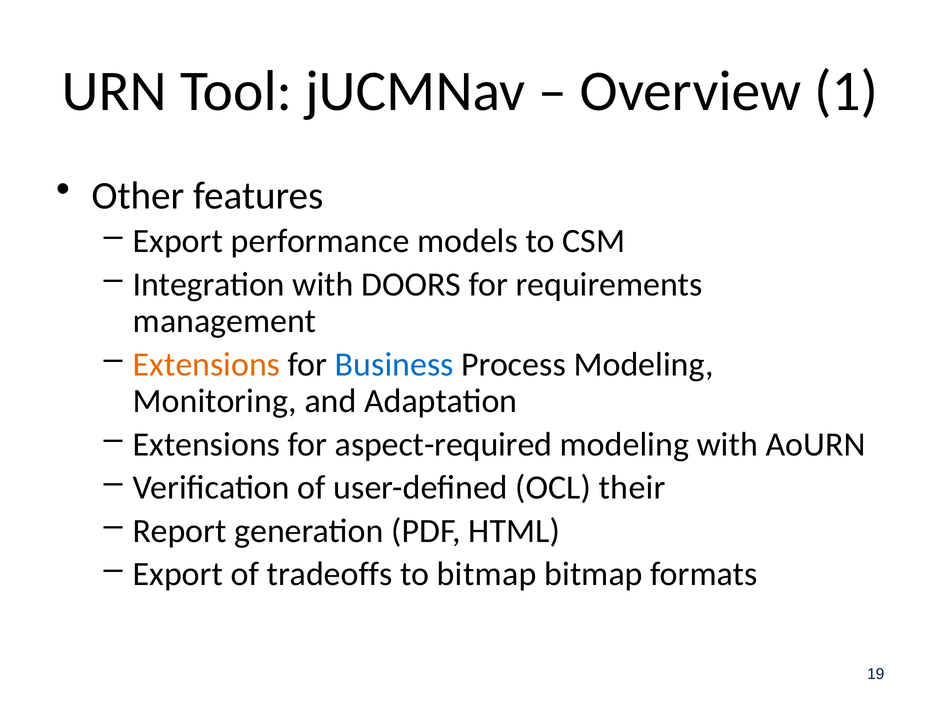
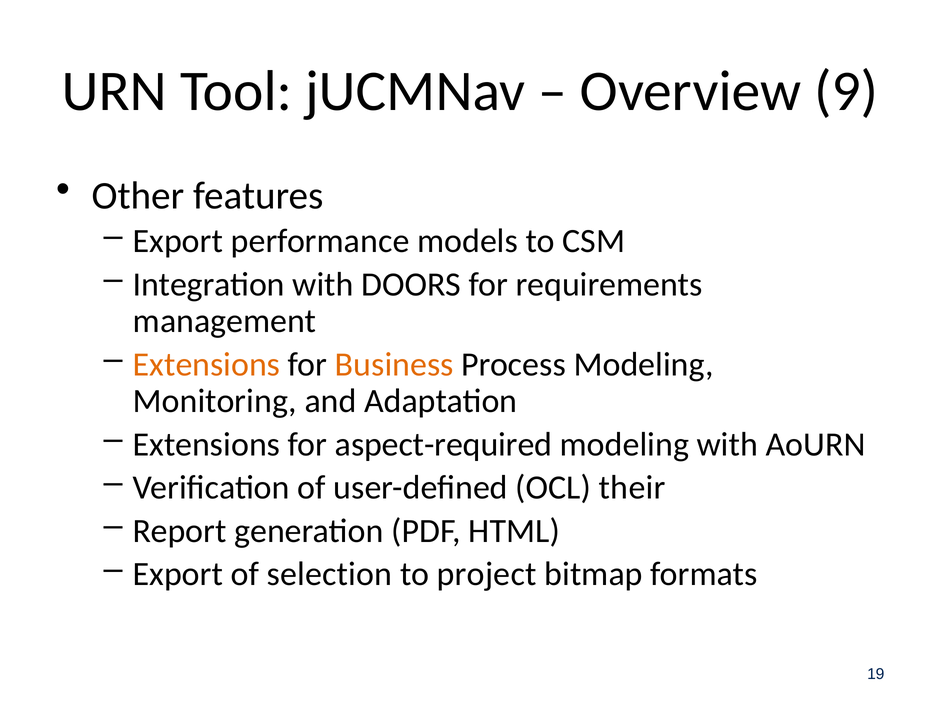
1: 1 -> 9
Business colour: blue -> orange
tradeoffs: tradeoffs -> selection
to bitmap: bitmap -> project
